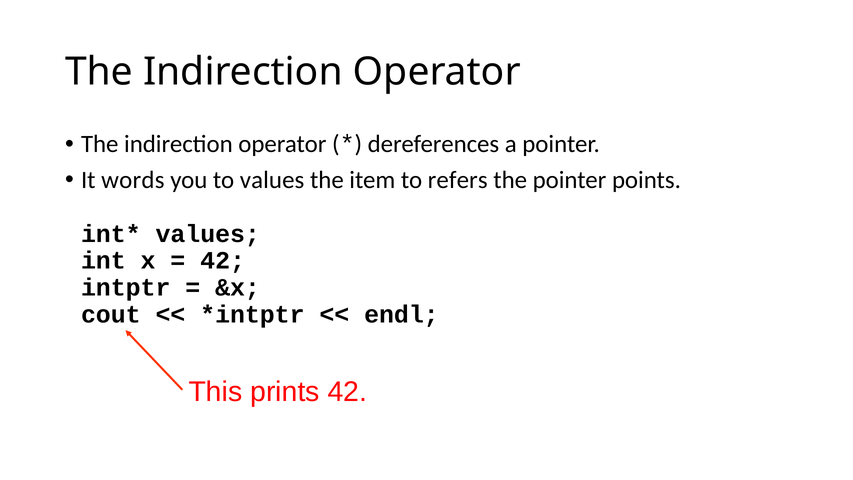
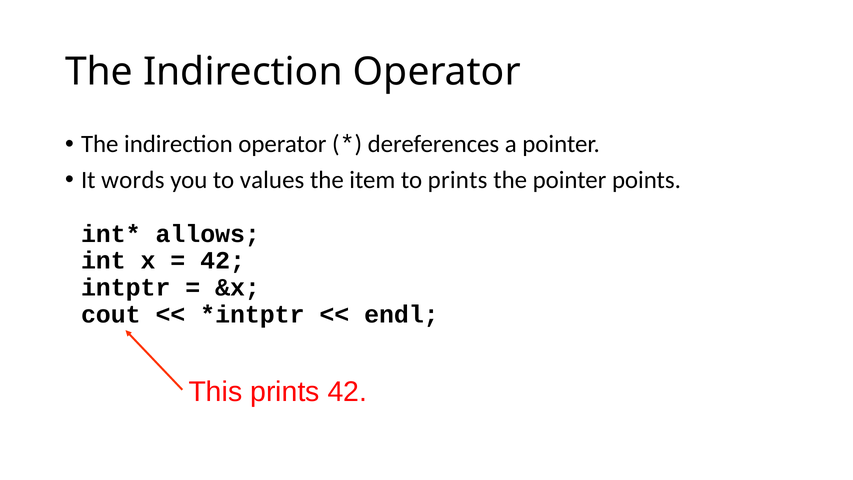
to refers: refers -> prints
values at (208, 234): values -> allows
